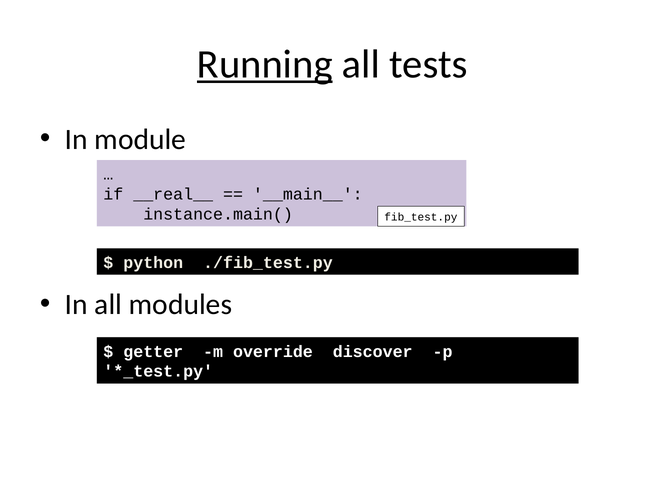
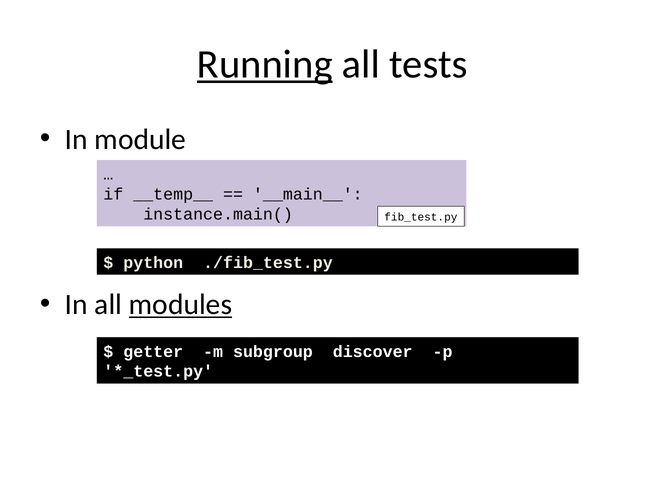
__real__: __real__ -> __temp__
modules underline: none -> present
override: override -> subgroup
